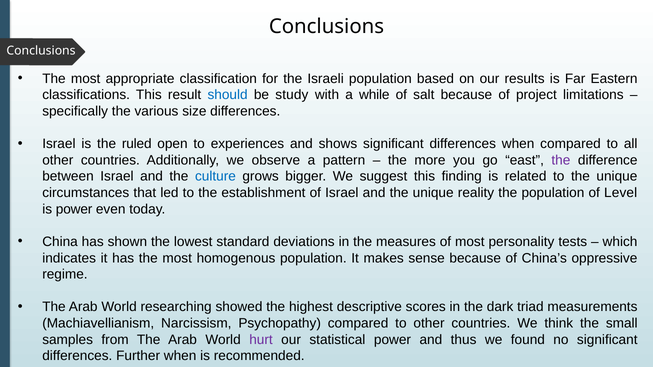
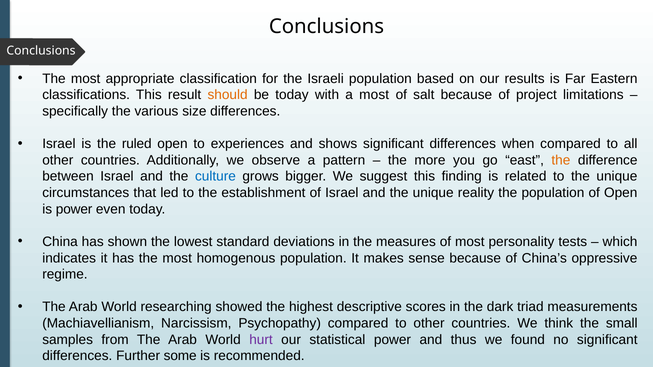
should colour: blue -> orange
be study: study -> today
a while: while -> most
the at (561, 160) colour: purple -> orange
of Level: Level -> Open
Further when: when -> some
